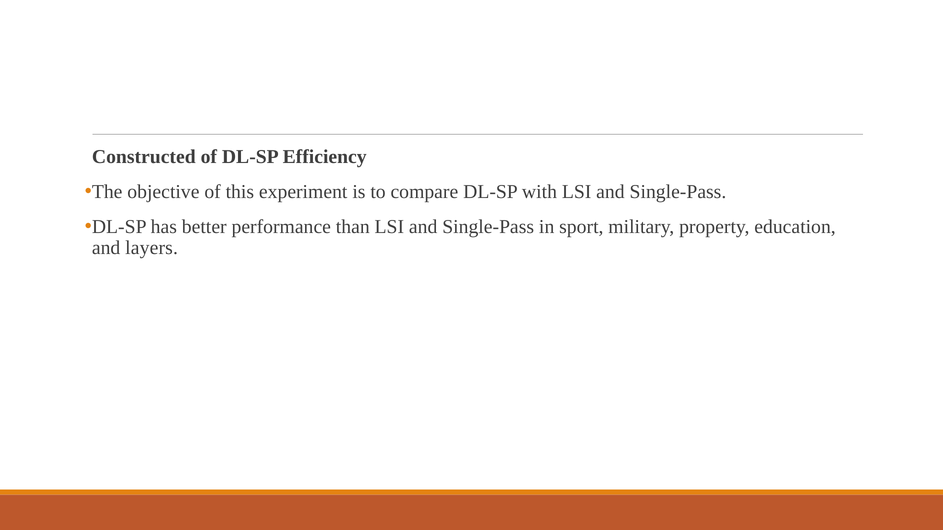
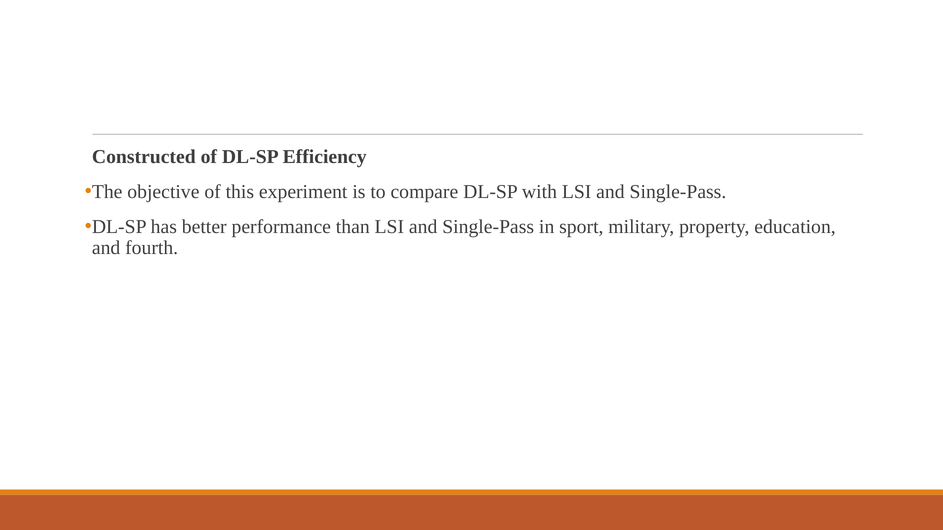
layers: layers -> fourth
